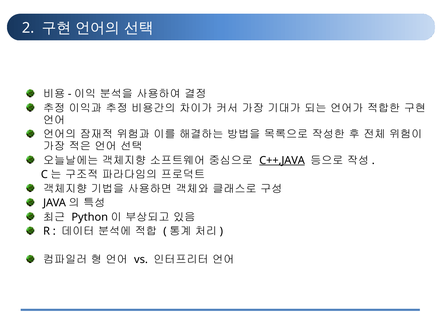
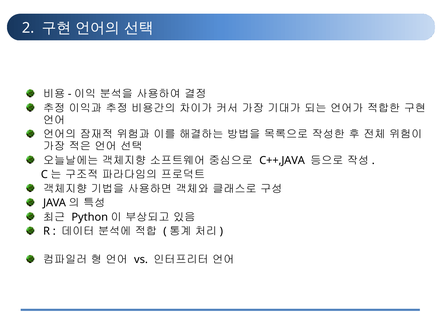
C++,JAVA underline: present -> none
